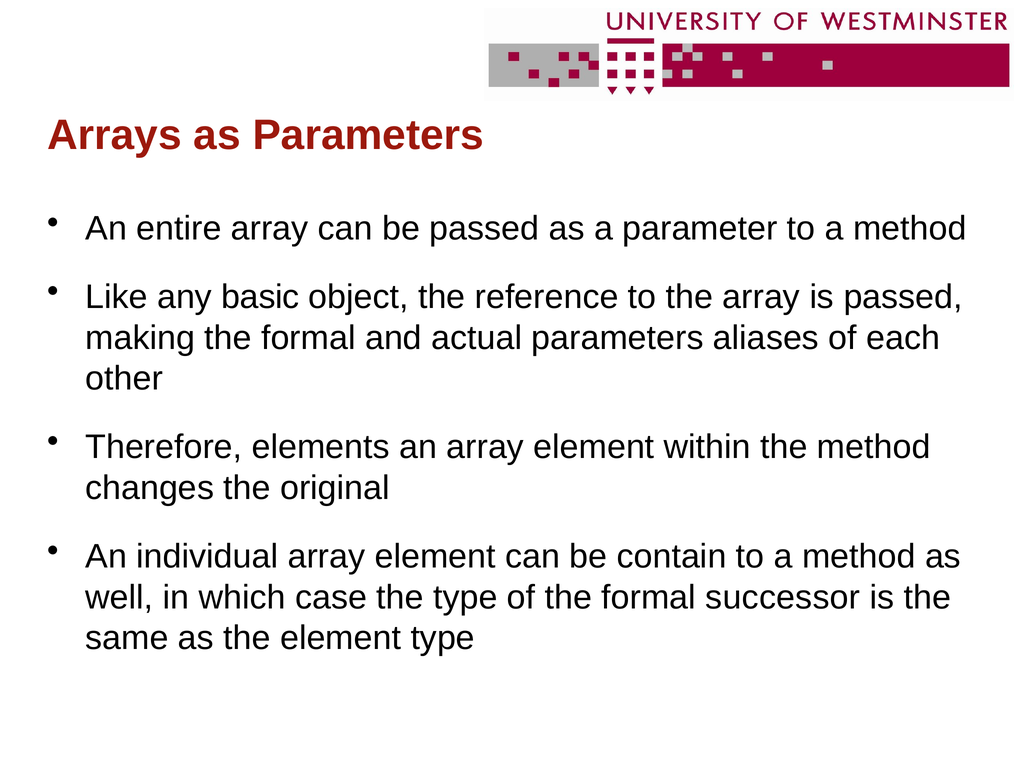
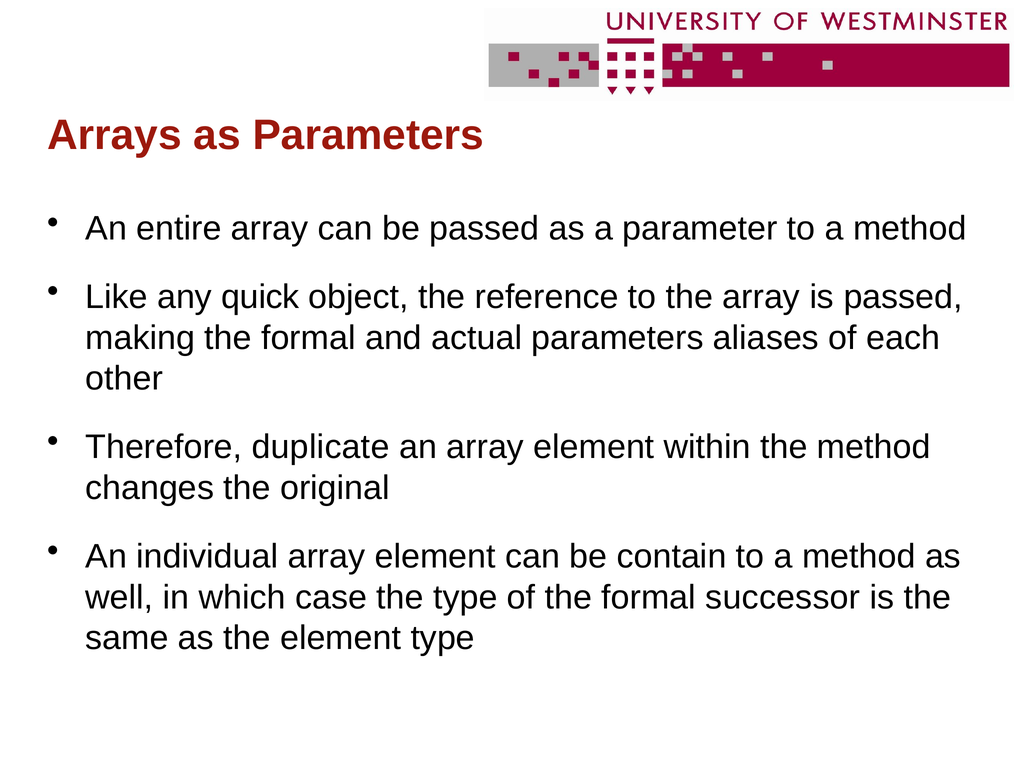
basic: basic -> quick
elements: elements -> duplicate
